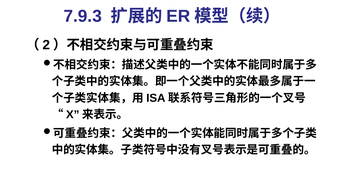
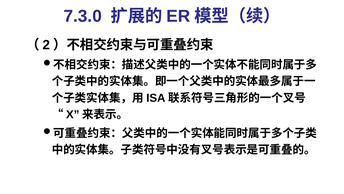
7.9.3: 7.9.3 -> 7.3.0
